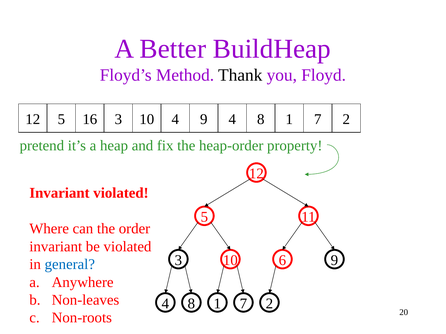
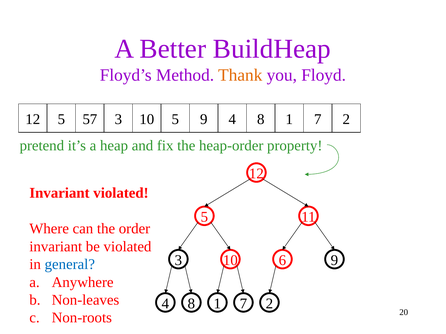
Thank colour: black -> orange
16: 16 -> 57
10 4: 4 -> 5
